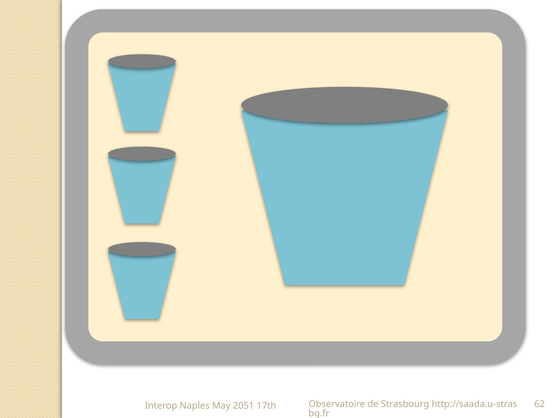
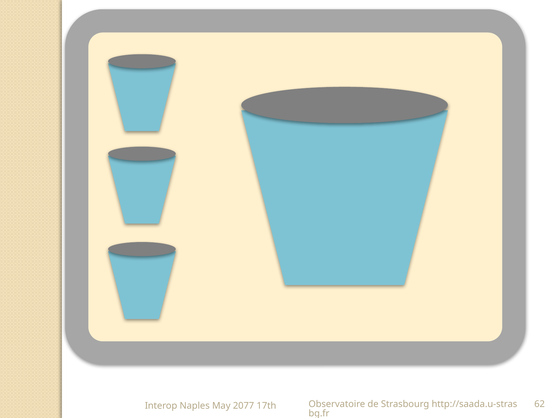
2051: 2051 -> 2077
